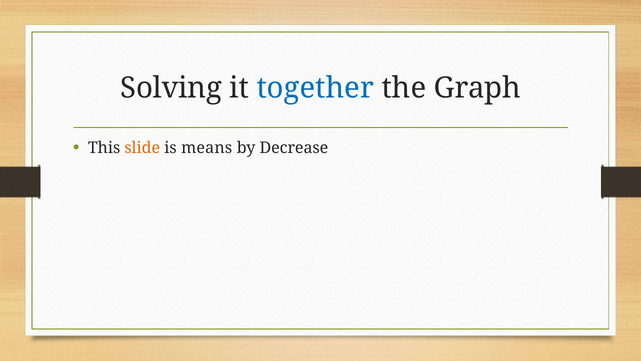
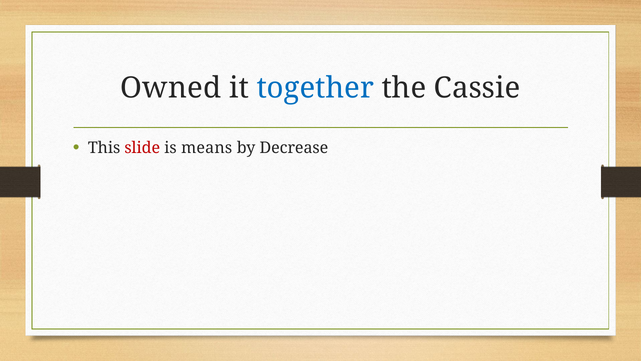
Solving: Solving -> Owned
Graph: Graph -> Cassie
slide colour: orange -> red
